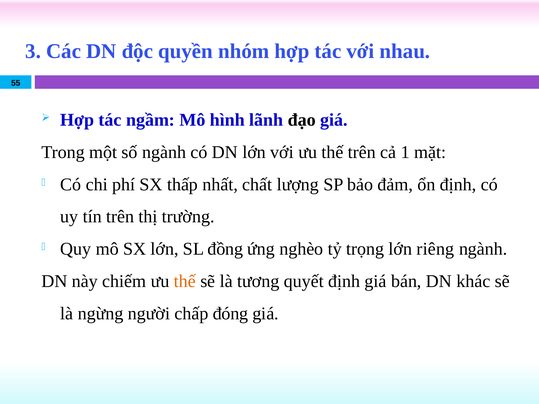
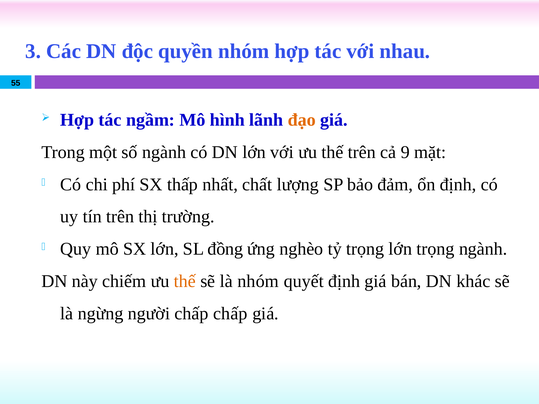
đạo colour: black -> orange
1: 1 -> 9
lớn riêng: riêng -> trọng
là tương: tương -> nhóm
chấp đóng: đóng -> chấp
